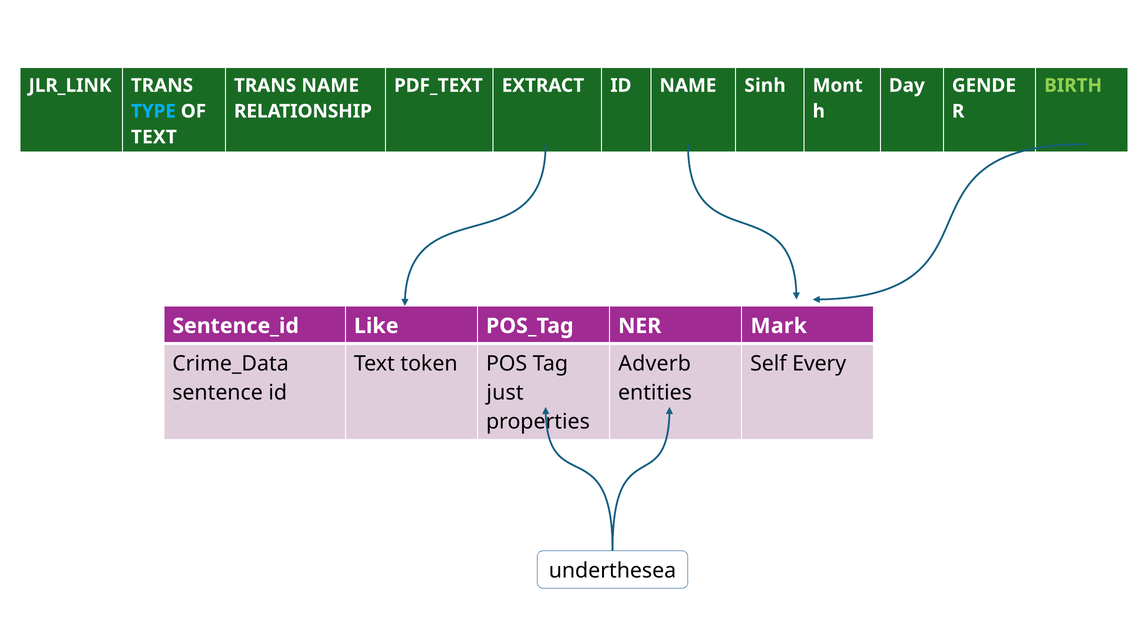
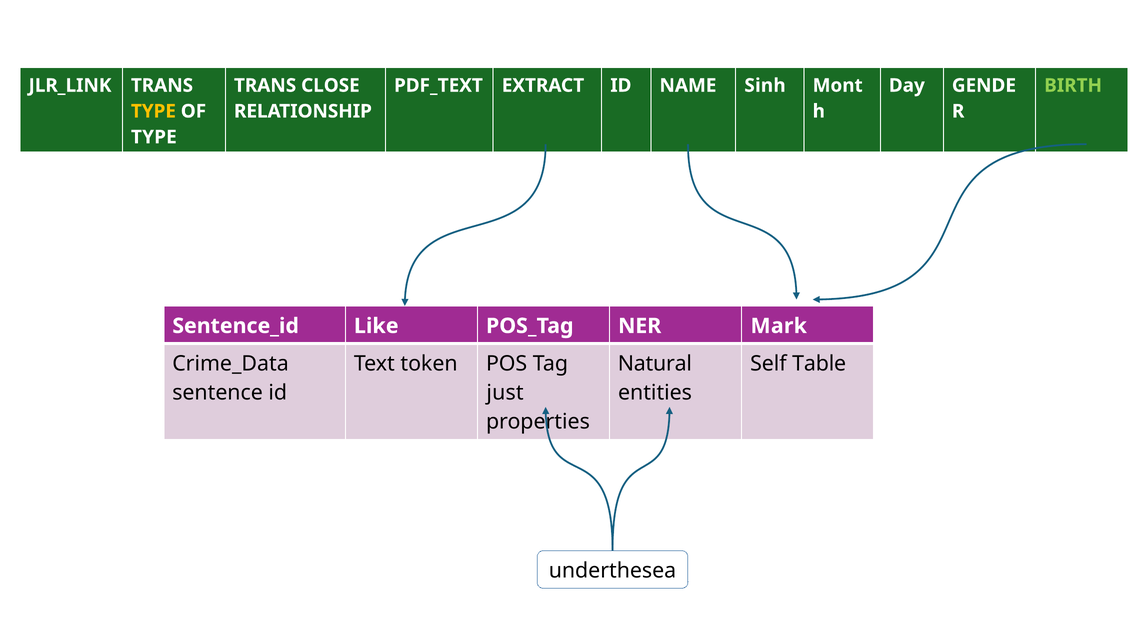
TRANS NAME: NAME -> CLOSE
TYPE at (153, 111) colour: light blue -> yellow
TEXT at (154, 137): TEXT -> TYPE
Adverb: Adverb -> Natural
Every: Every -> Table
